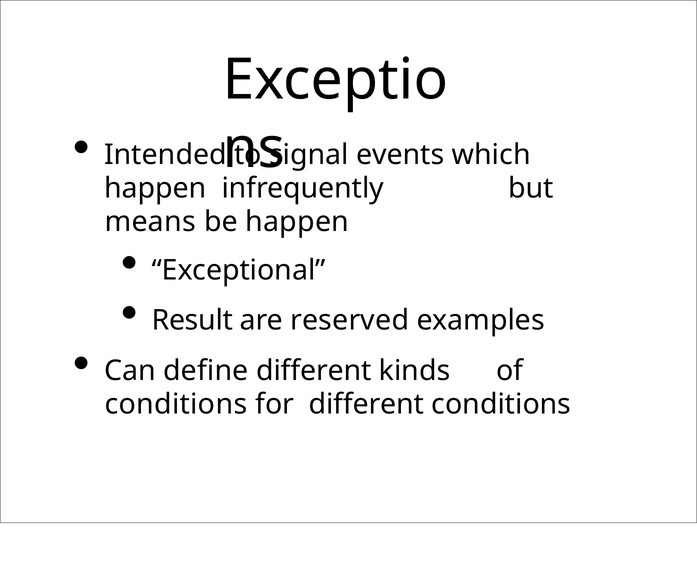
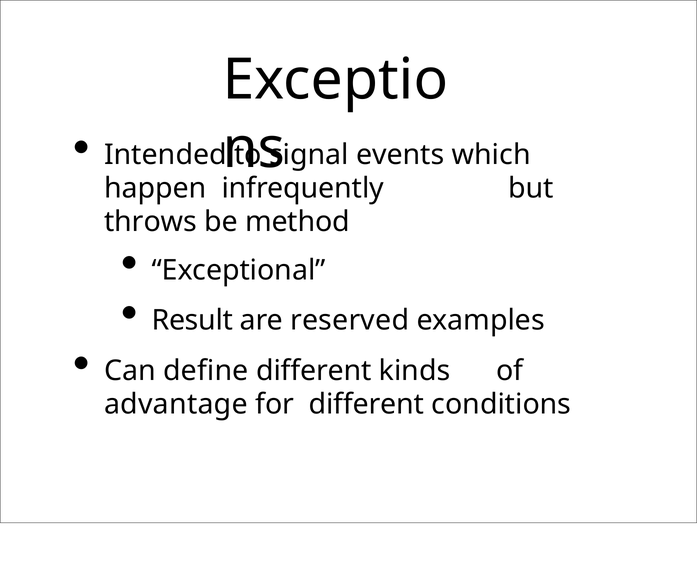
means: means -> throws
be happen: happen -> method
conditions at (176, 404): conditions -> advantage
